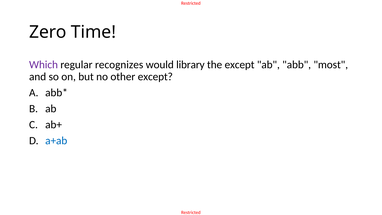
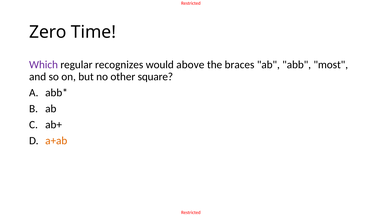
library: library -> above
the except: except -> braces
other except: except -> square
a+ab colour: blue -> orange
